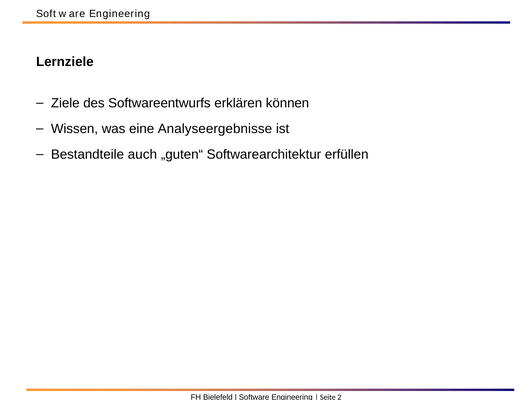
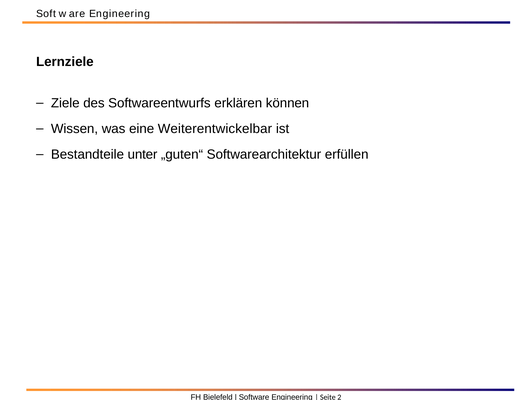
Analyseergebnisse: Analyseergebnisse -> Weiterentwickelbar
auch: auch -> unter
